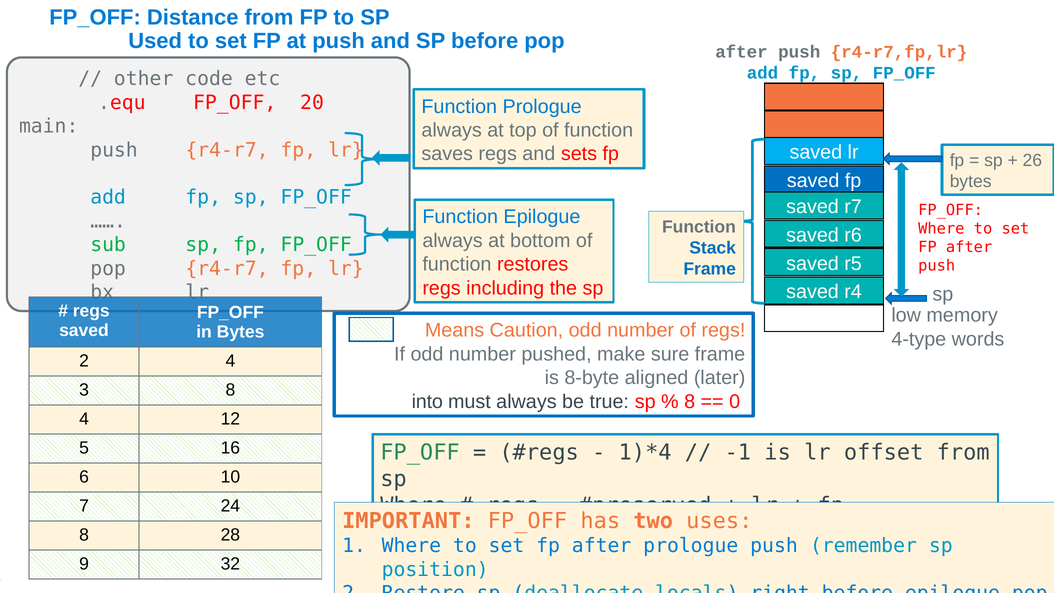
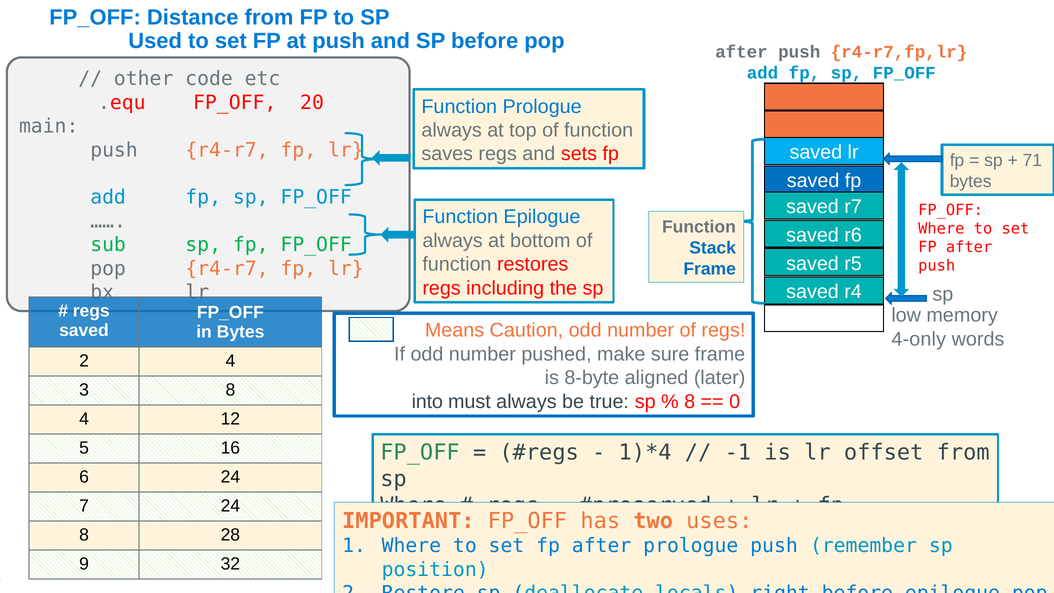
26: 26 -> 71
4-type: 4-type -> 4-only
6 10: 10 -> 24
